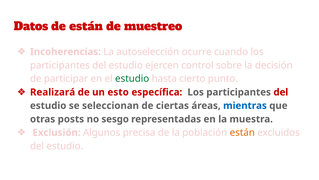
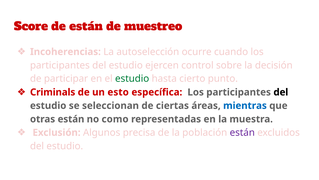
Datos: Datos -> Score
Realizará: Realizará -> Criminals
del at (281, 92) colour: red -> black
otras posts: posts -> están
sesgo: sesgo -> como
están at (242, 132) colour: orange -> purple
